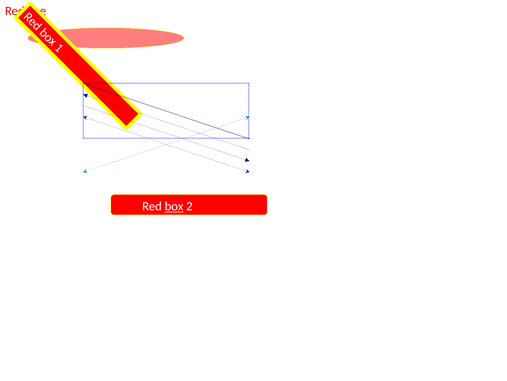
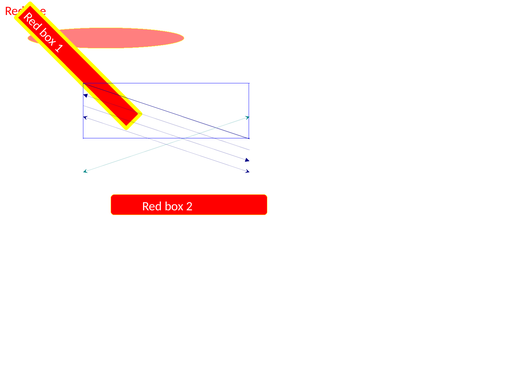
box underline: present -> none
